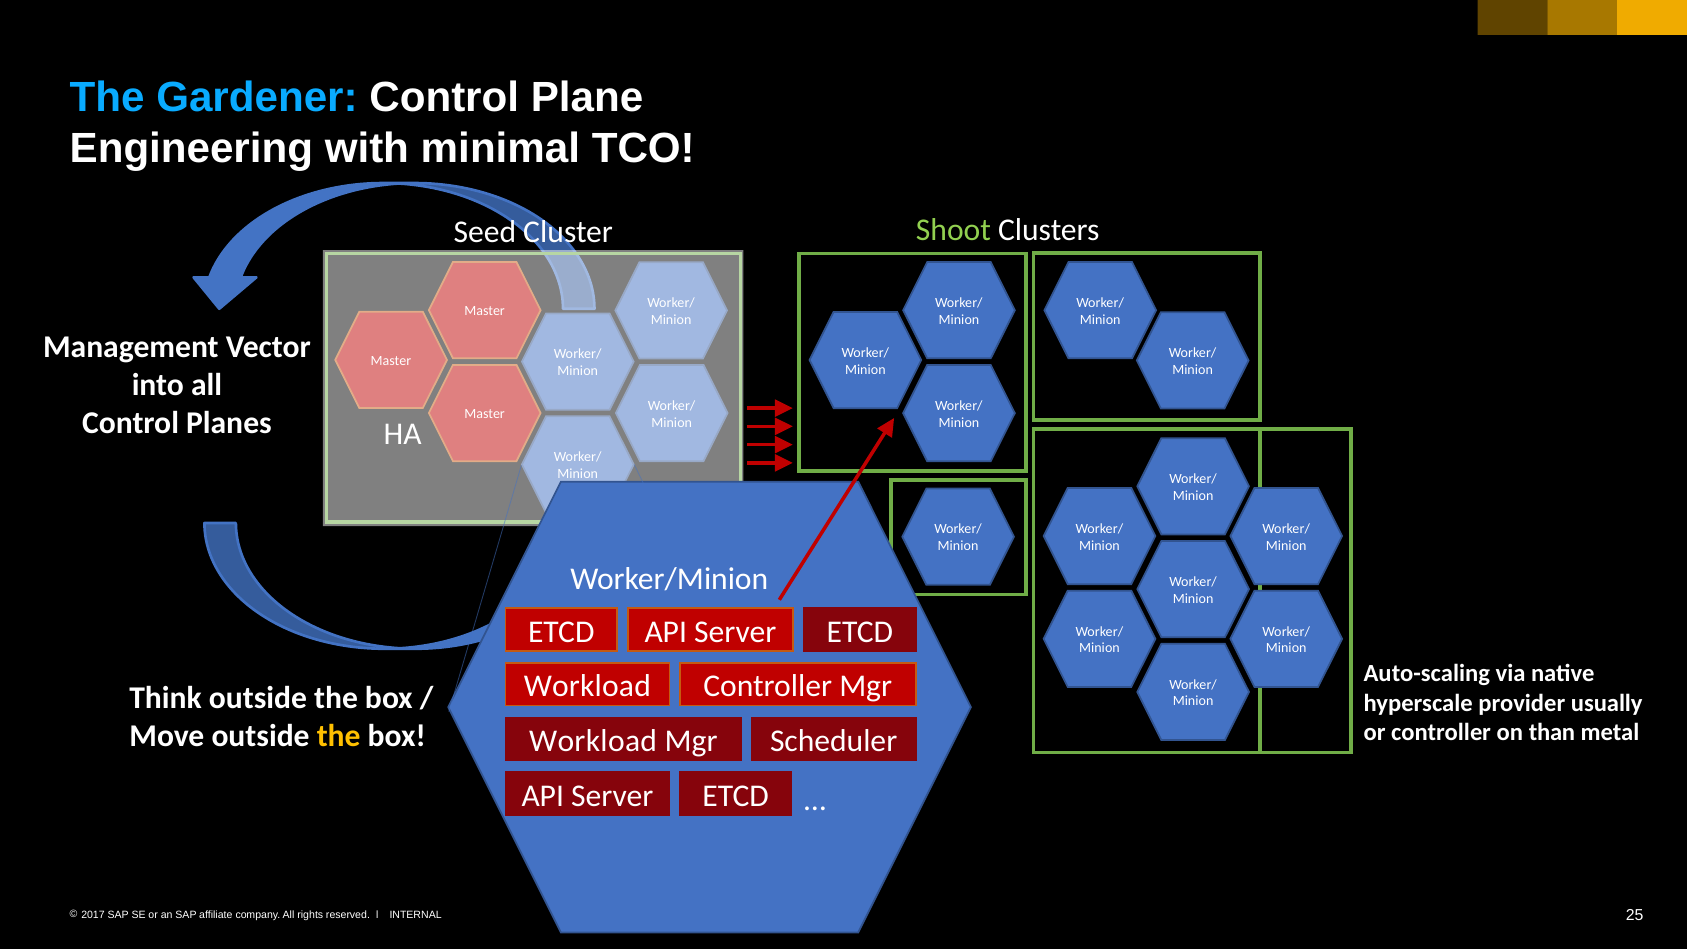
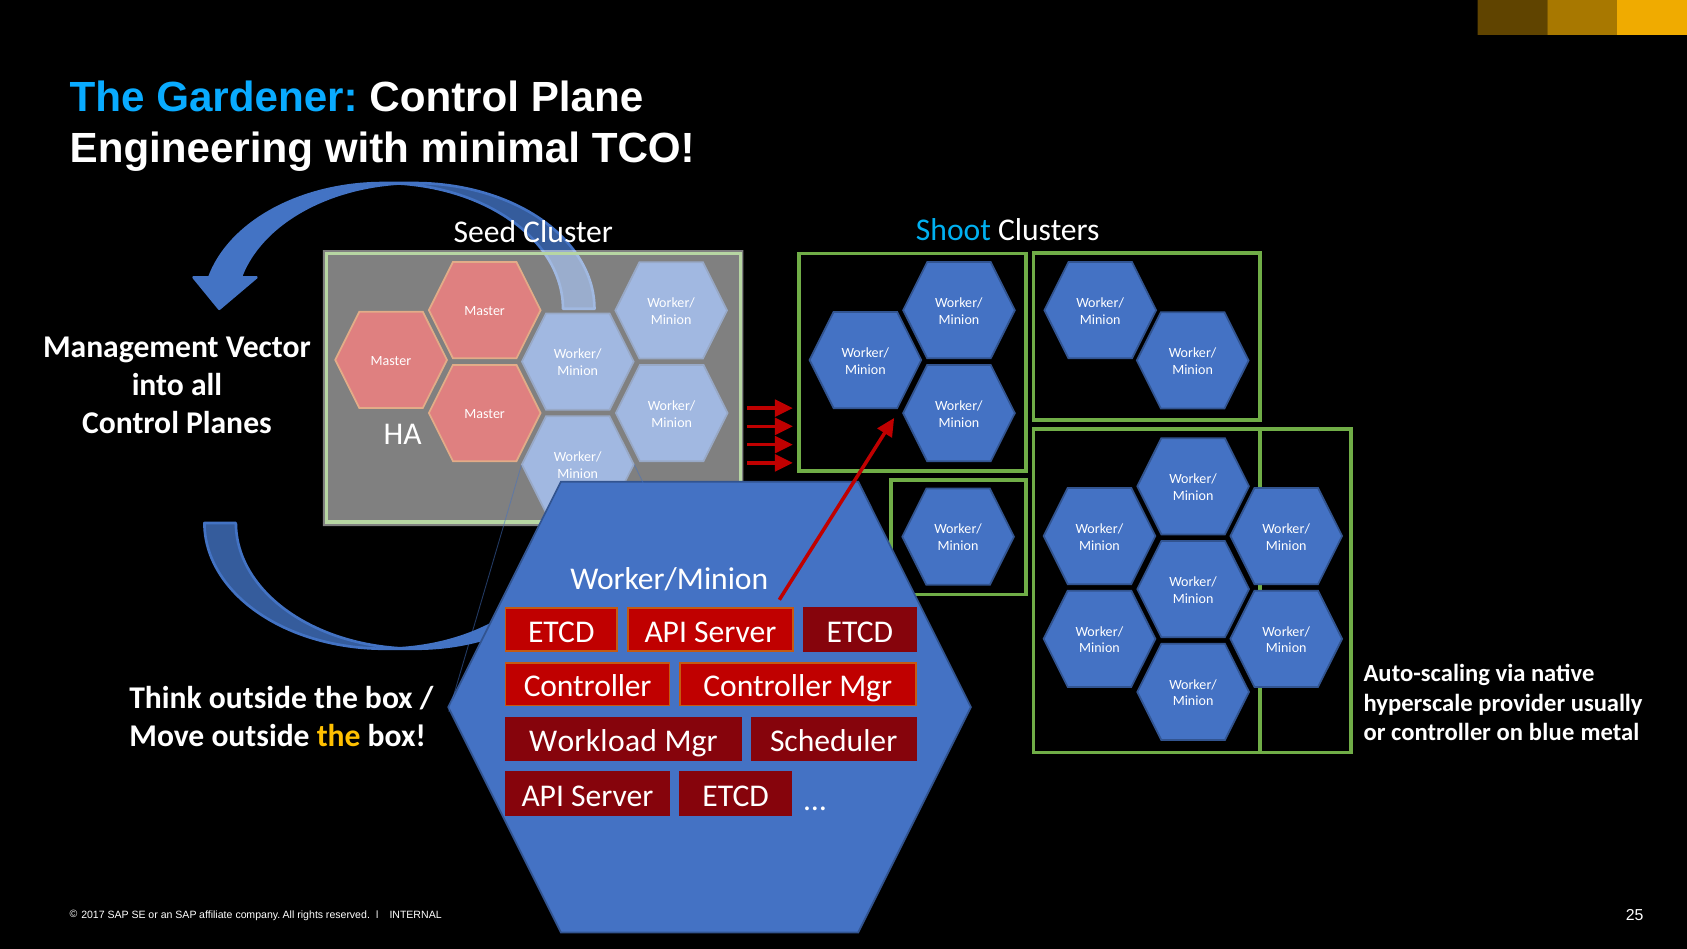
Shoot colour: light green -> light blue
Workload at (587, 686): Workload -> Controller
than: than -> blue
